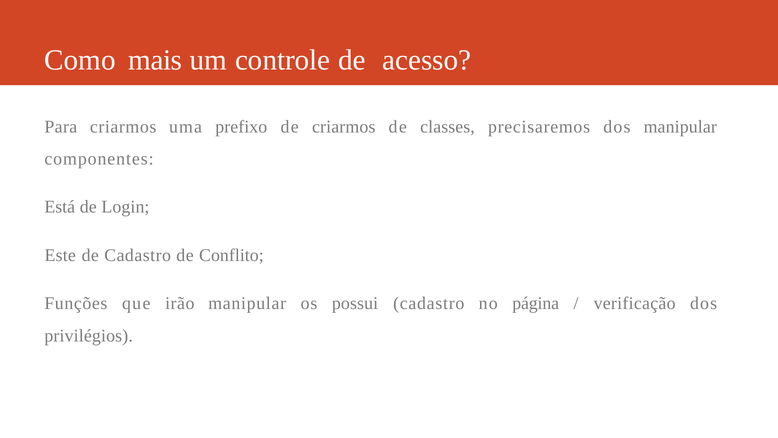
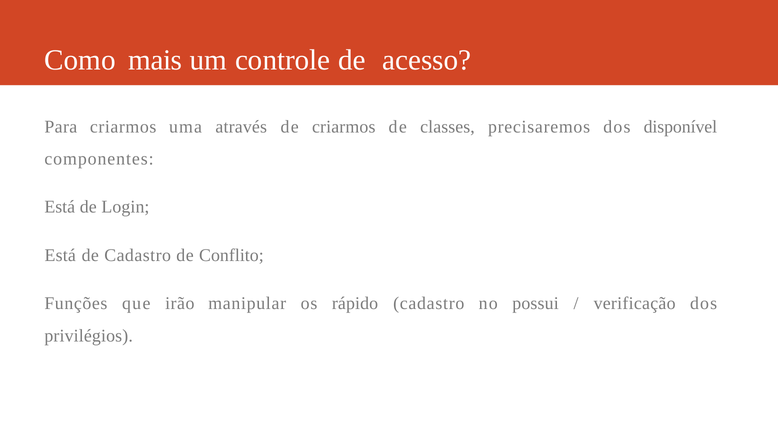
prefixo: prefixo -> através
dos manipular: manipular -> disponível
Este at (60, 255): Este -> Está
possui: possui -> rápido
página: página -> possui
